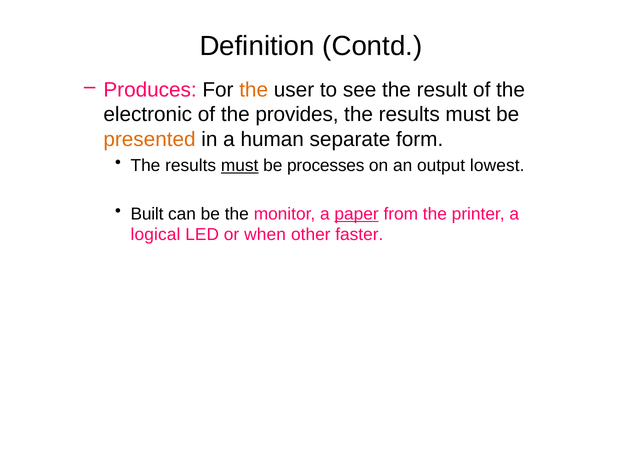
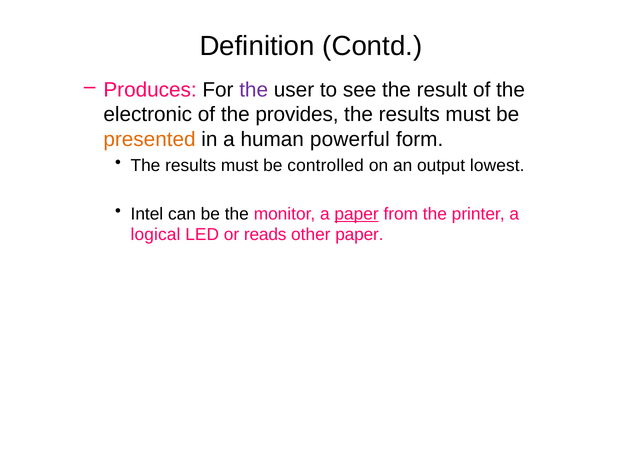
the at (254, 90) colour: orange -> purple
separate: separate -> powerful
must at (240, 165) underline: present -> none
processes: processes -> controlled
Built: Built -> Intel
when: when -> reads
other faster: faster -> paper
